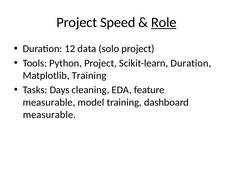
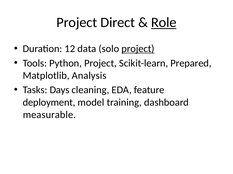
Speed: Speed -> Direct
project at (138, 49) underline: none -> present
Scikit-learn Duration: Duration -> Prepared
Matplotlib Training: Training -> Analysis
measurable at (49, 103): measurable -> deployment
